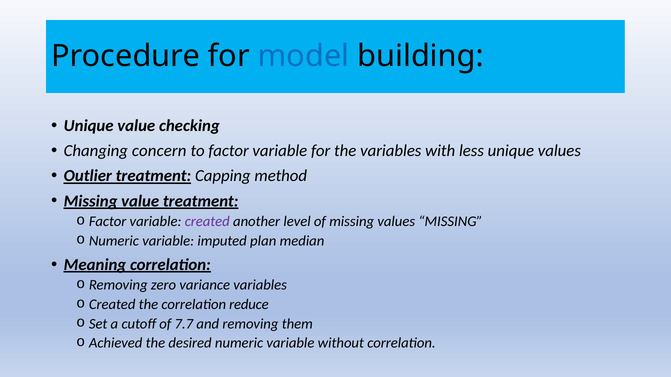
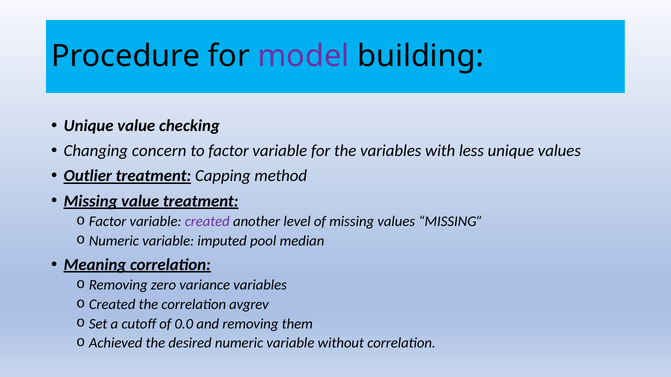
model colour: blue -> purple
plan: plan -> pool
reduce: reduce -> avgrev
7.7: 7.7 -> 0.0
